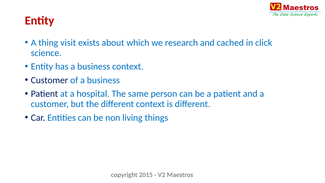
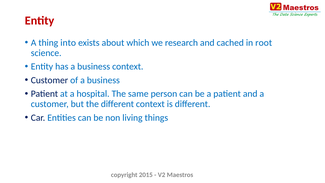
visit: visit -> into
click: click -> root
